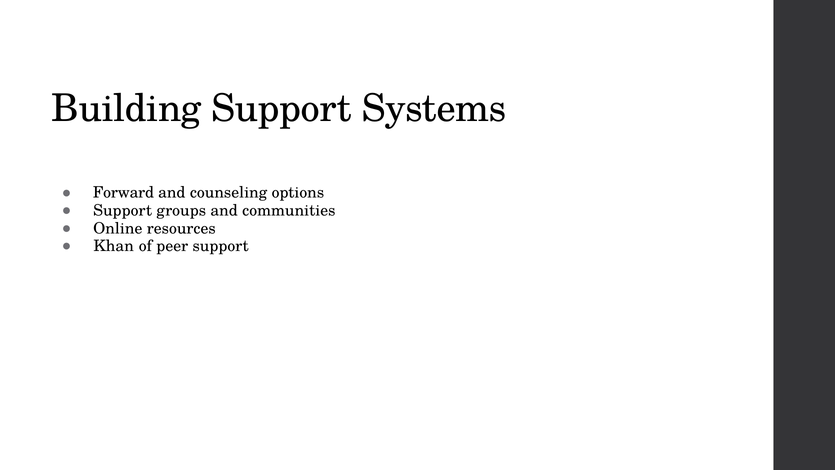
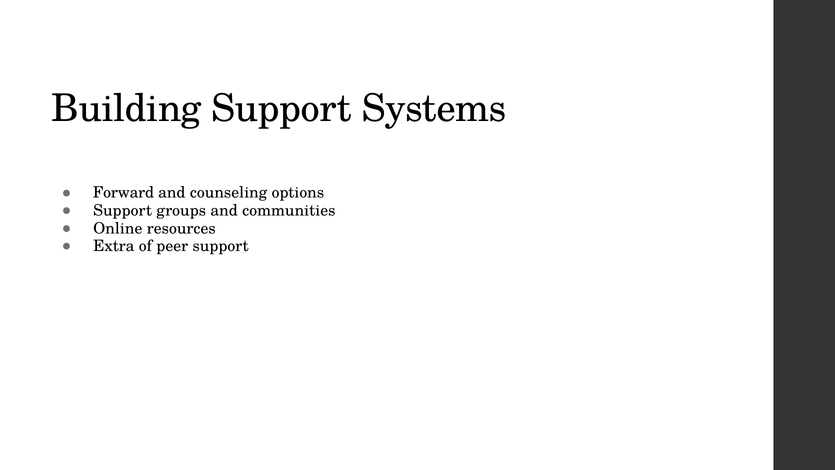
Khan: Khan -> Extra
